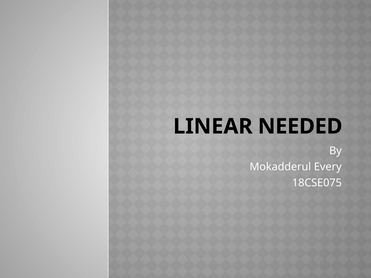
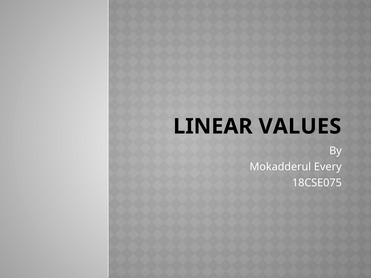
NEEDED: NEEDED -> VALUES
